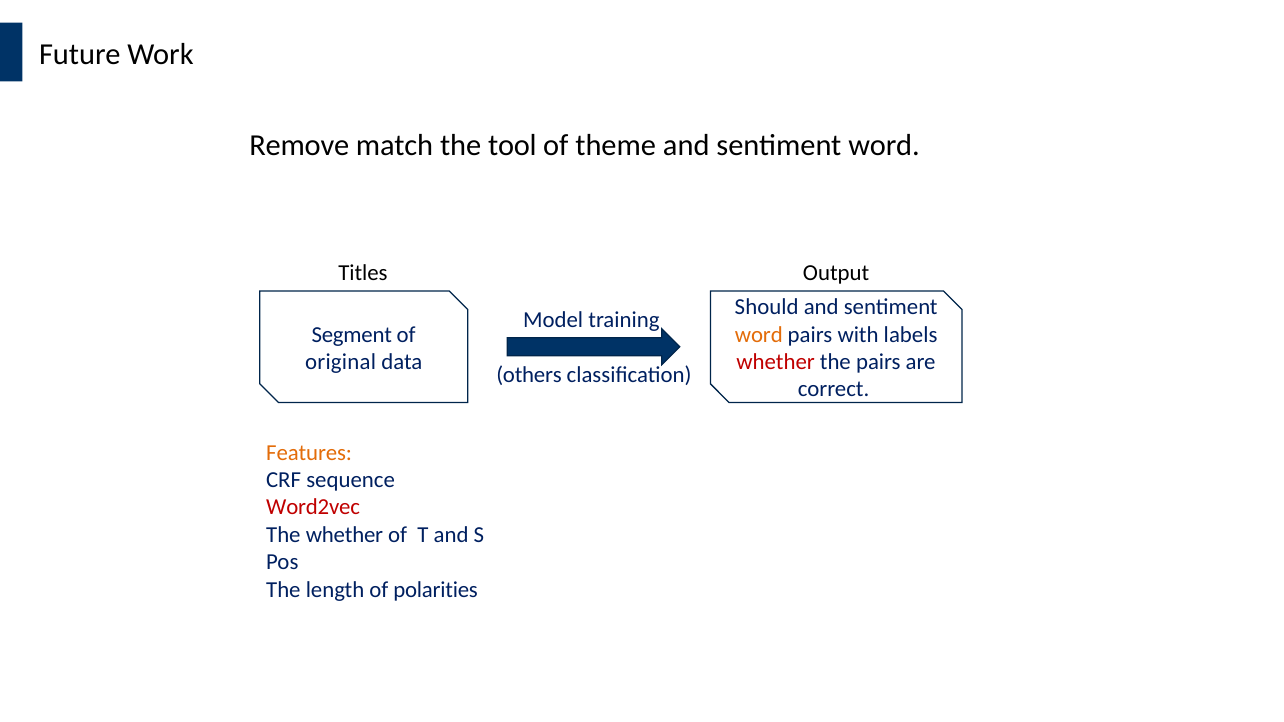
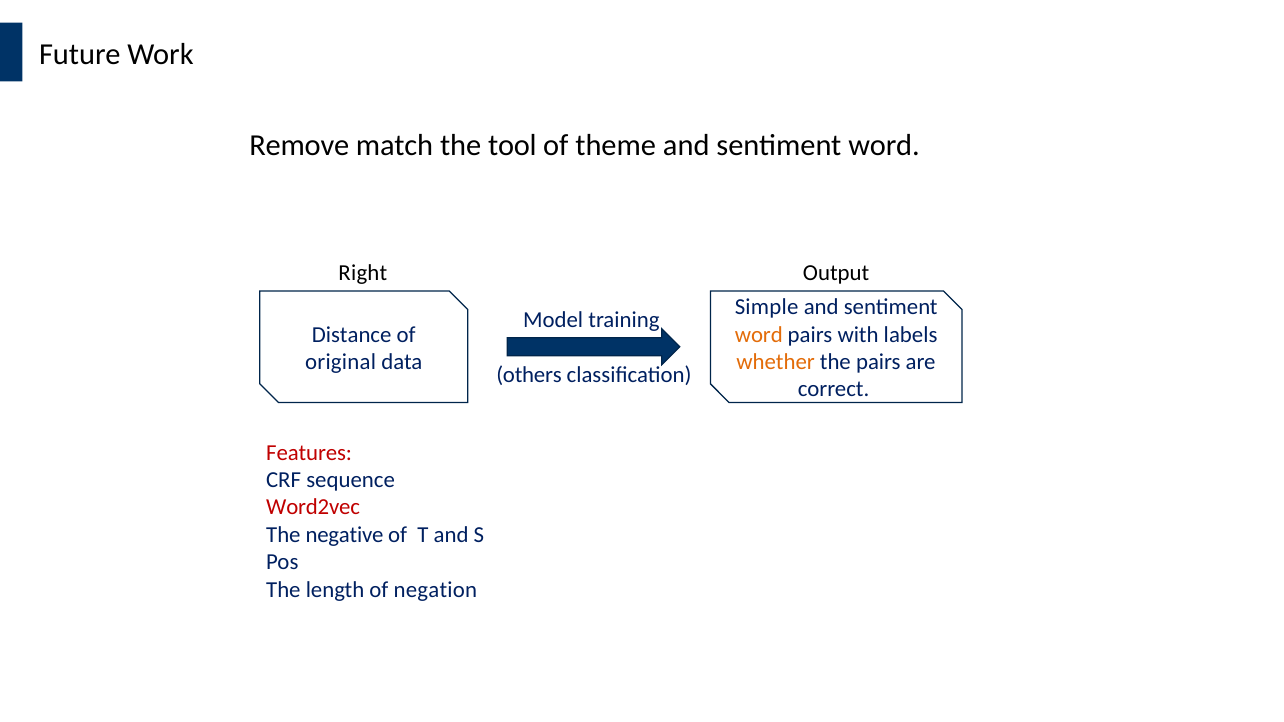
Titles: Titles -> Right
Should: Should -> Simple
Segment: Segment -> Distance
whether at (776, 362) colour: red -> orange
Features colour: orange -> red
The whether: whether -> negative
polarities: polarities -> negation
